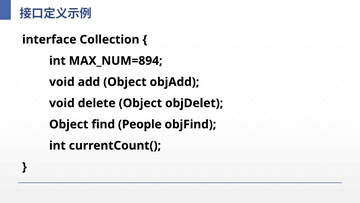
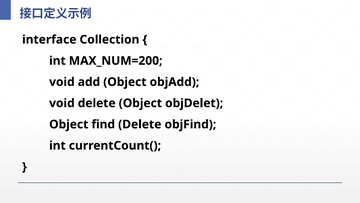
MAX_NUM=894: MAX_NUM=894 -> MAX_NUM=200
find People: People -> Delete
